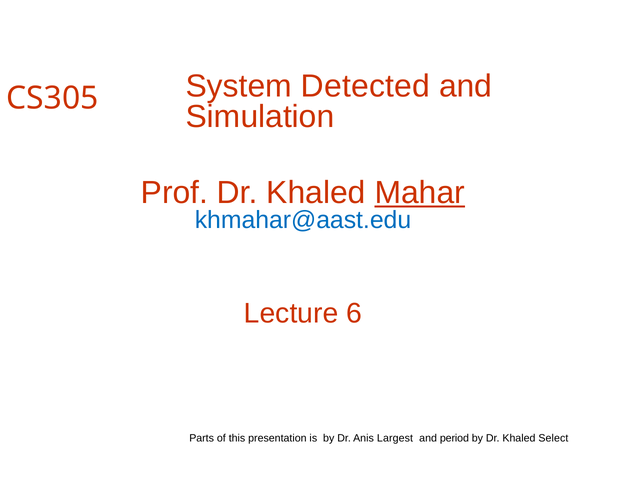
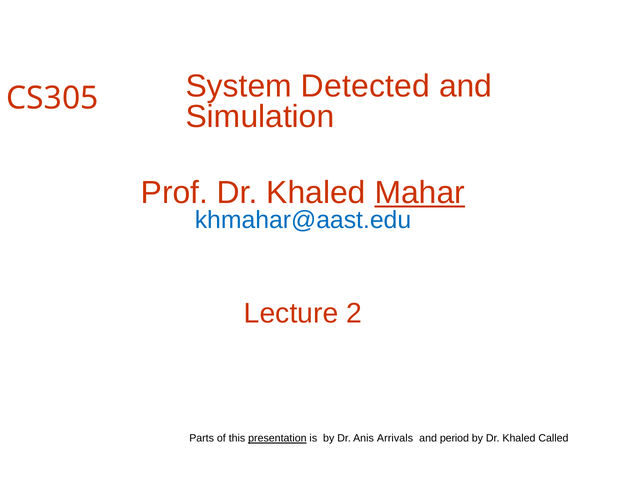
6: 6 -> 2
presentation underline: none -> present
Largest: Largest -> Arrivals
Select: Select -> Called
